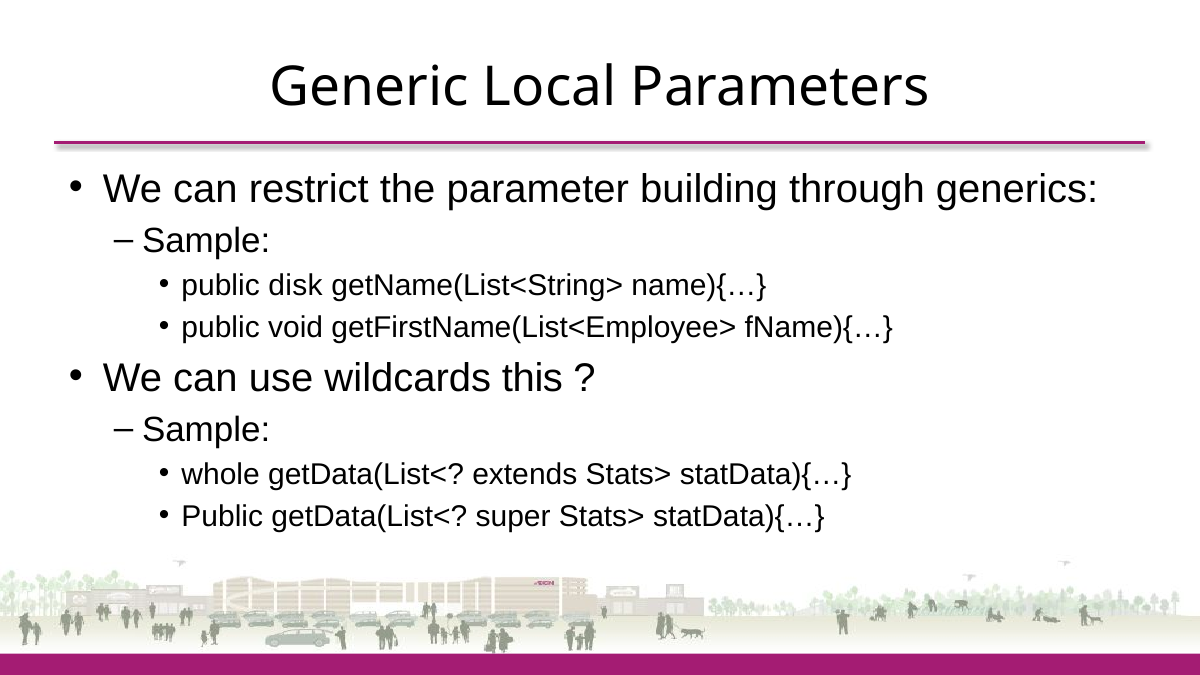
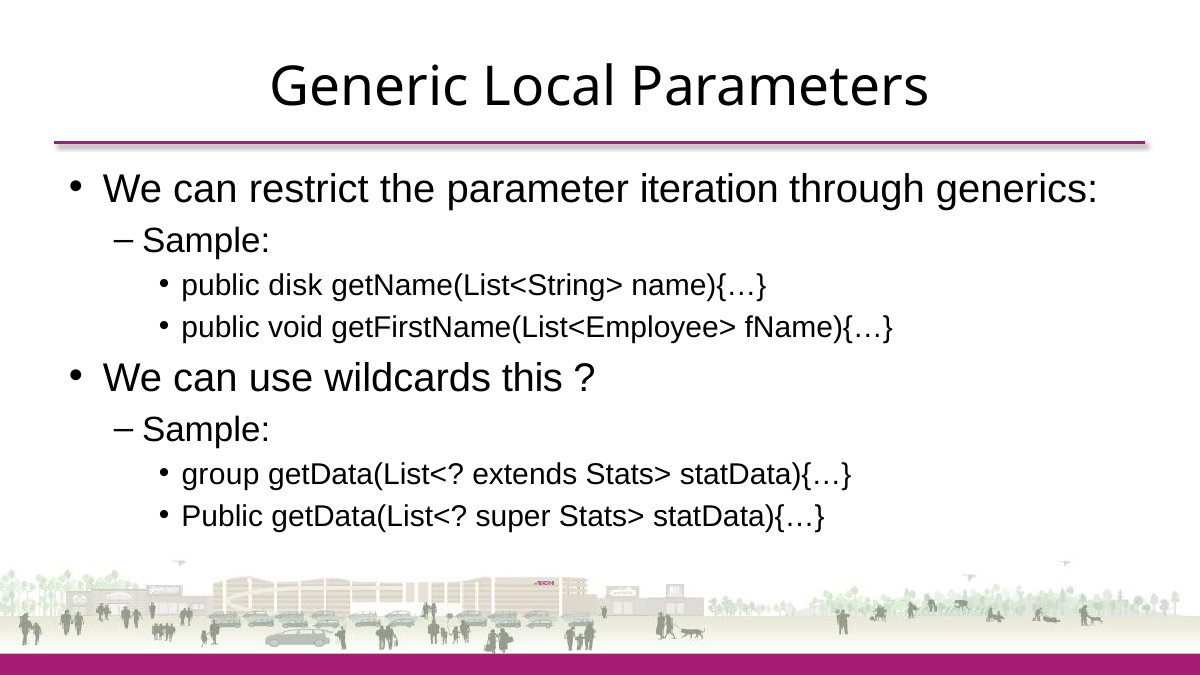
building: building -> iteration
whole: whole -> group
